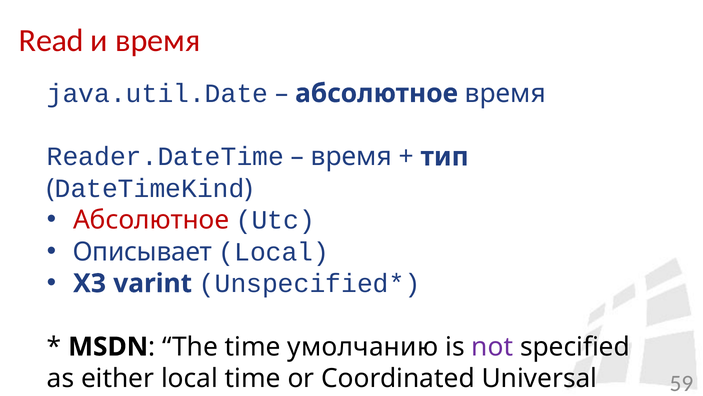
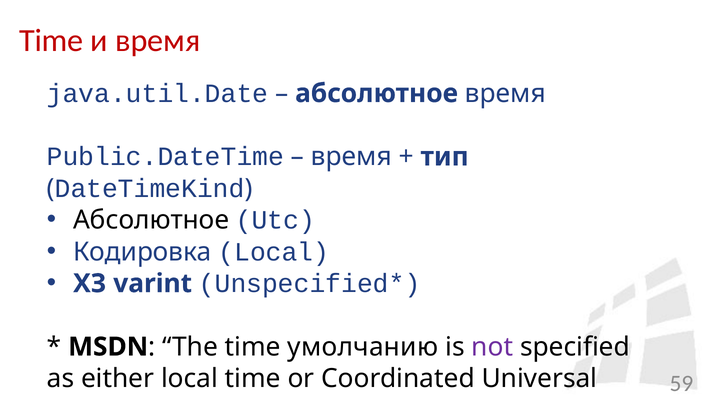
Read at (51, 40): Read -> Time
Reader.DateTime: Reader.DateTime -> Public.DateTime
Абсолютное at (151, 220) colour: red -> black
Описывает: Описывает -> Кодировка
